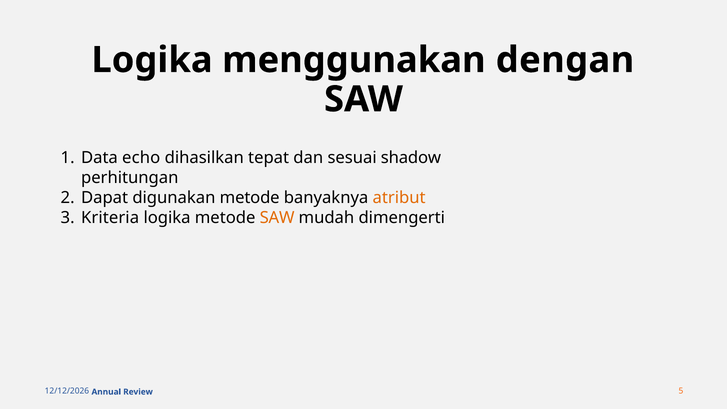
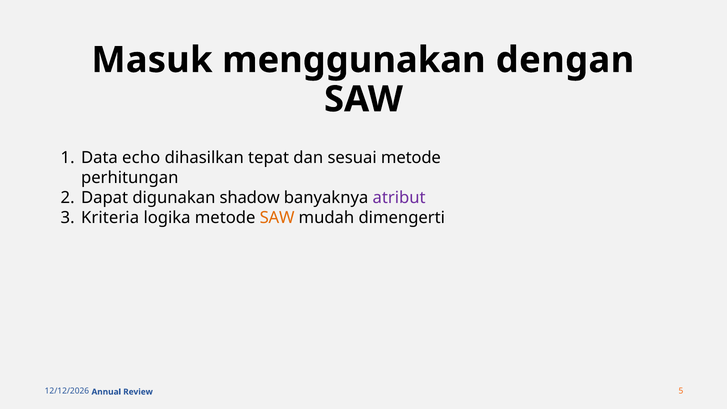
Logika at (152, 60): Logika -> Masuk
sesuai shadow: shadow -> metode
digunakan metode: metode -> shadow
atribut colour: orange -> purple
